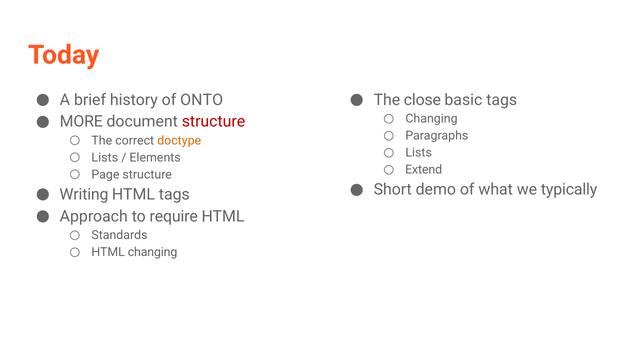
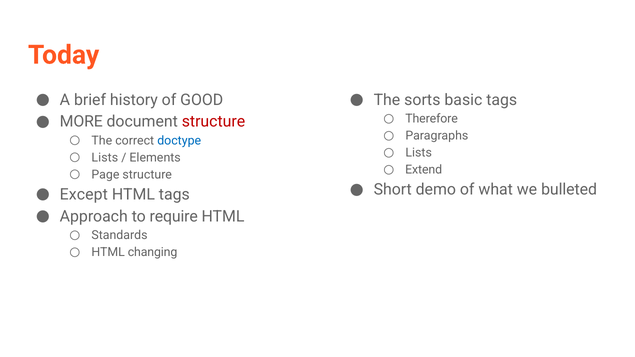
ONTO: ONTO -> GOOD
close: close -> sorts
Changing at (432, 119): Changing -> Therefore
doctype colour: orange -> blue
typically: typically -> bulleted
Writing: Writing -> Except
